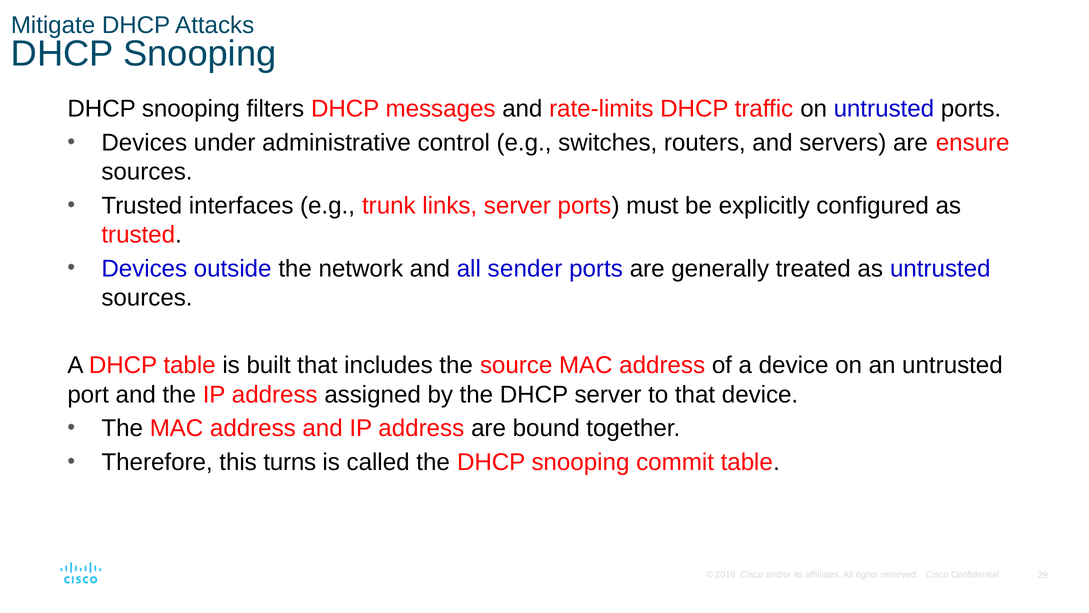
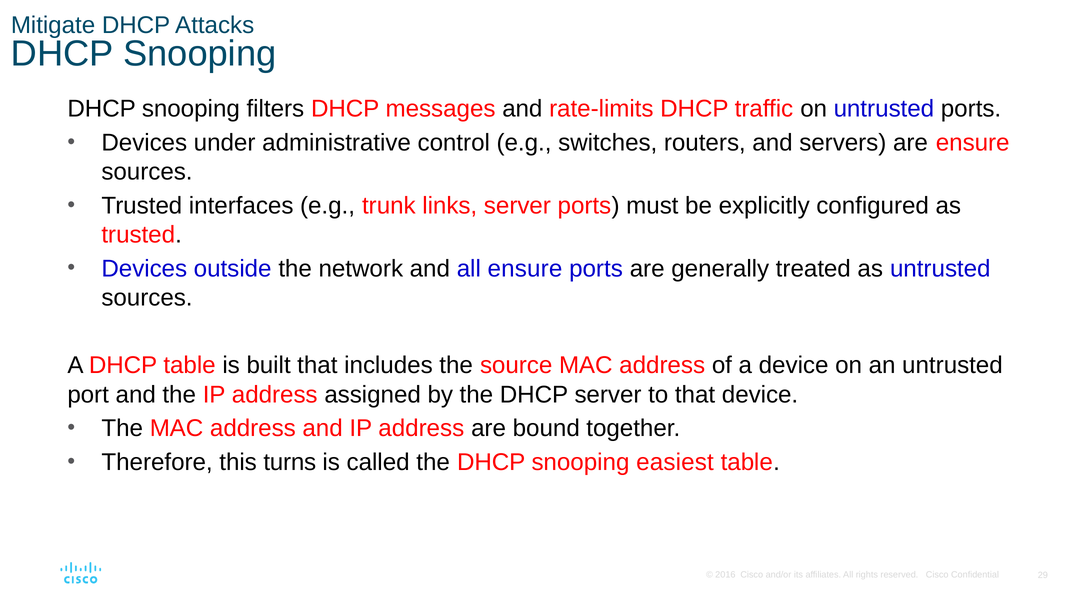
all sender: sender -> ensure
commit: commit -> easiest
